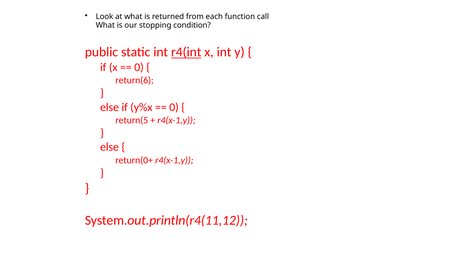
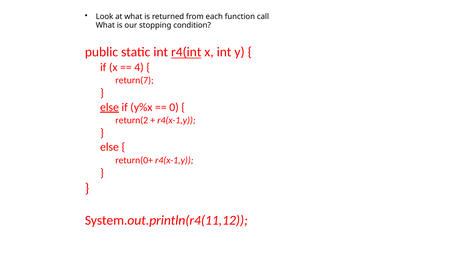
0 at (139, 67): 0 -> 4
return(6: return(6 -> return(7
else at (109, 107) underline: none -> present
return(5: return(5 -> return(2
